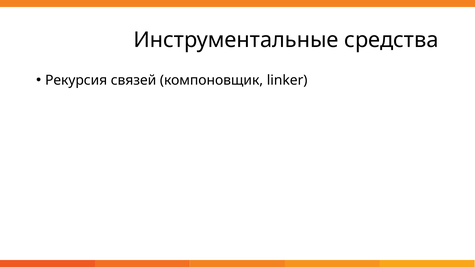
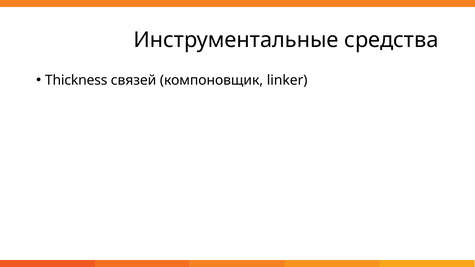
Рекурсия: Рекурсия -> Thickness
